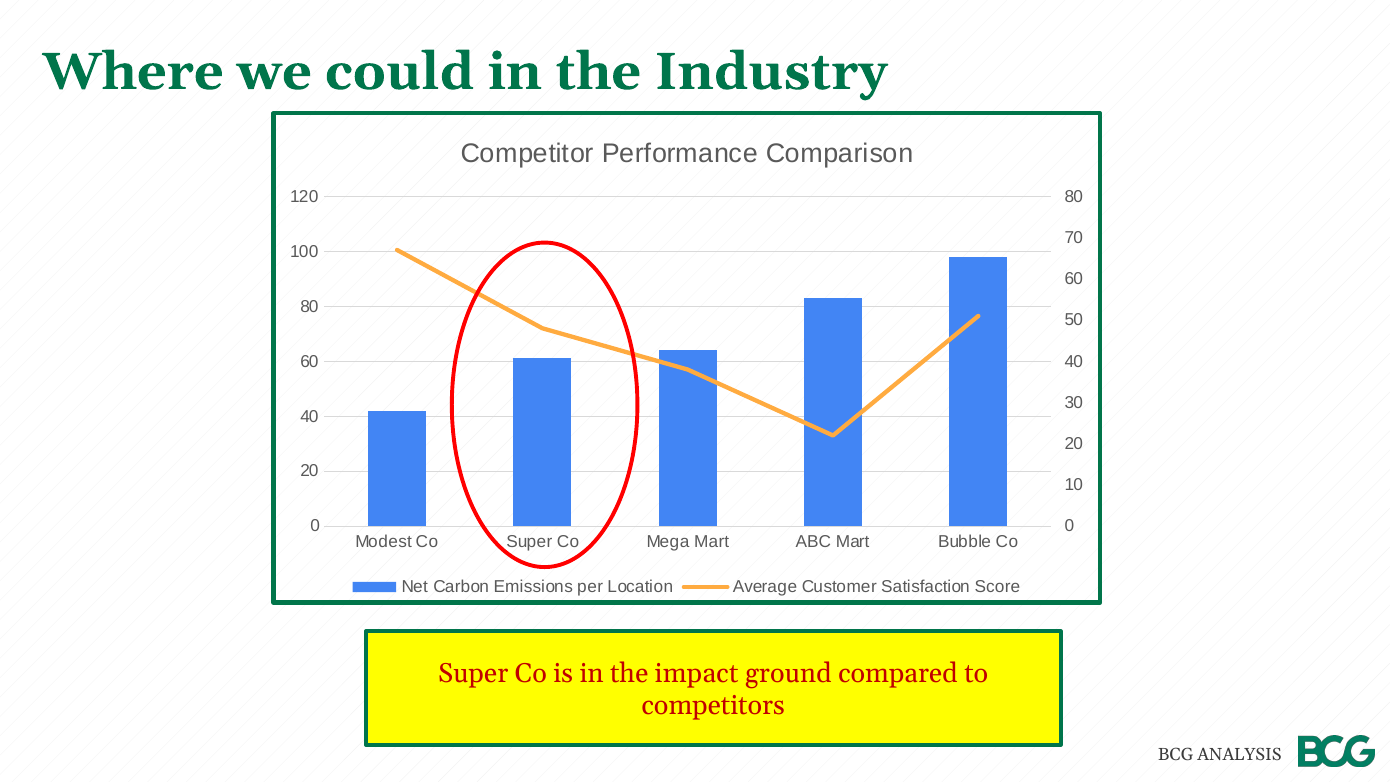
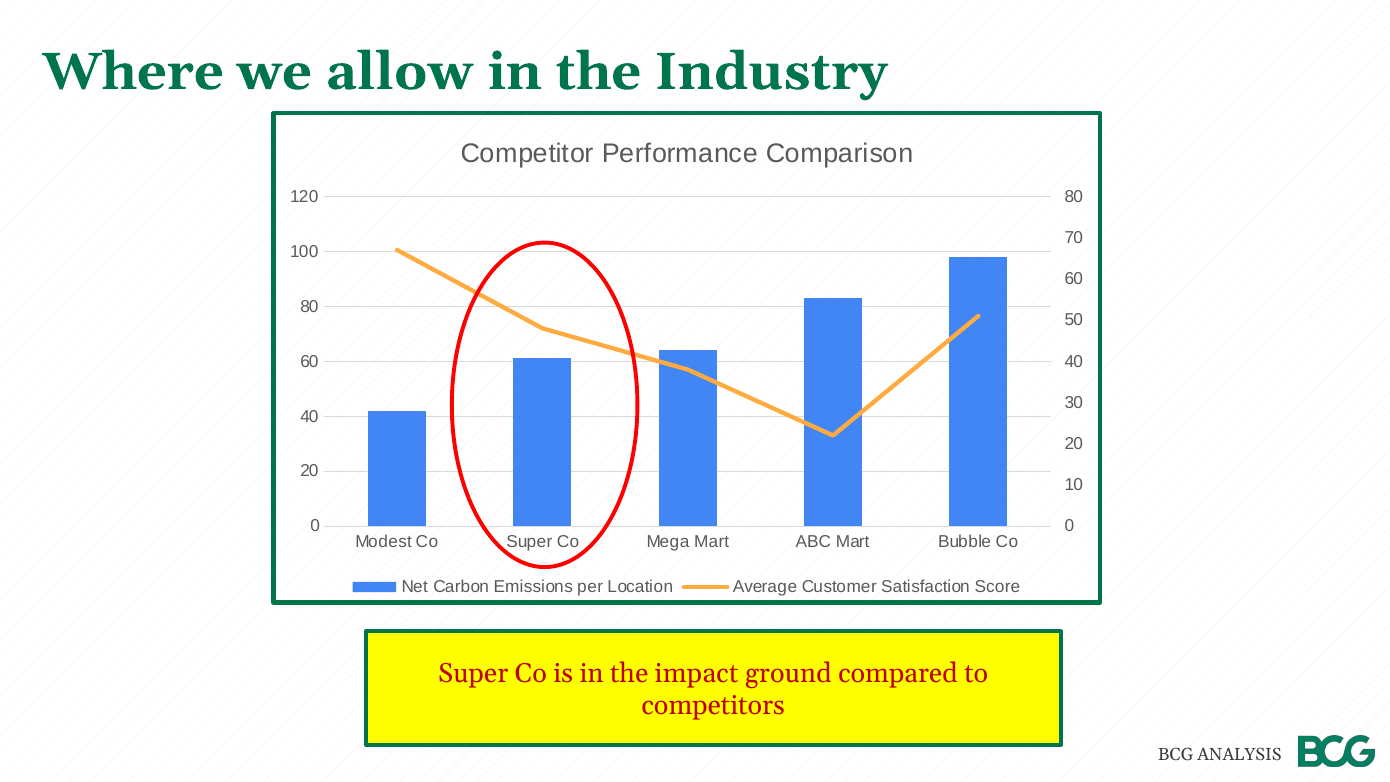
could: could -> allow
